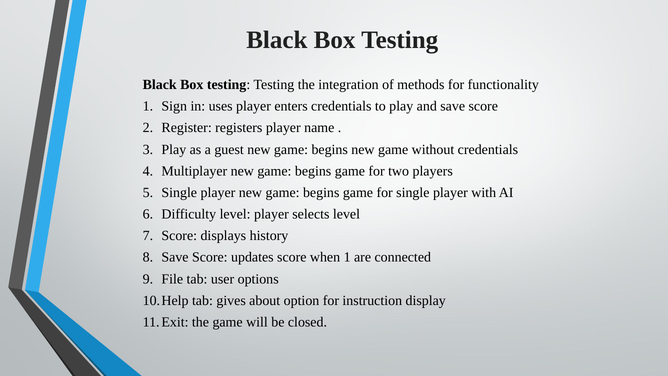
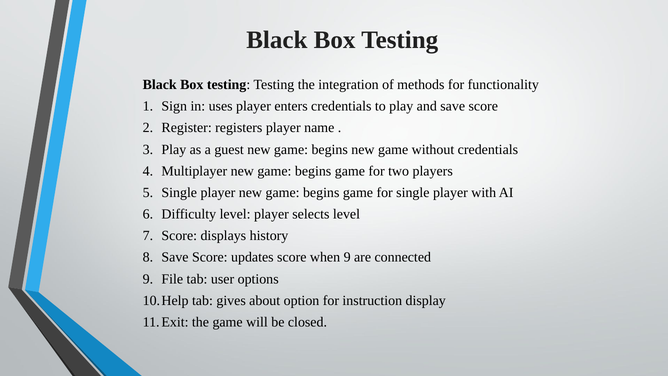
when 1: 1 -> 9
